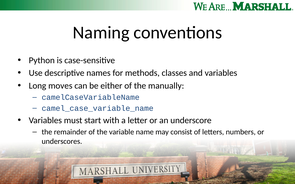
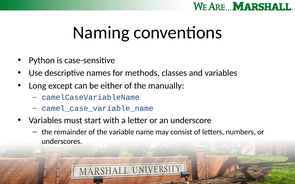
moves: moves -> except
